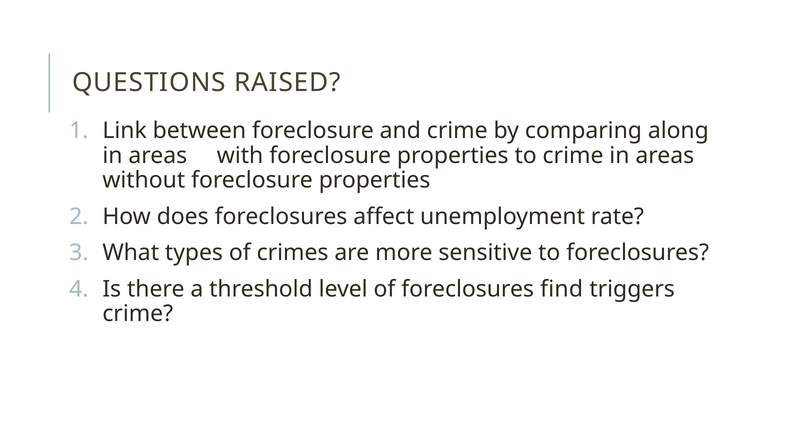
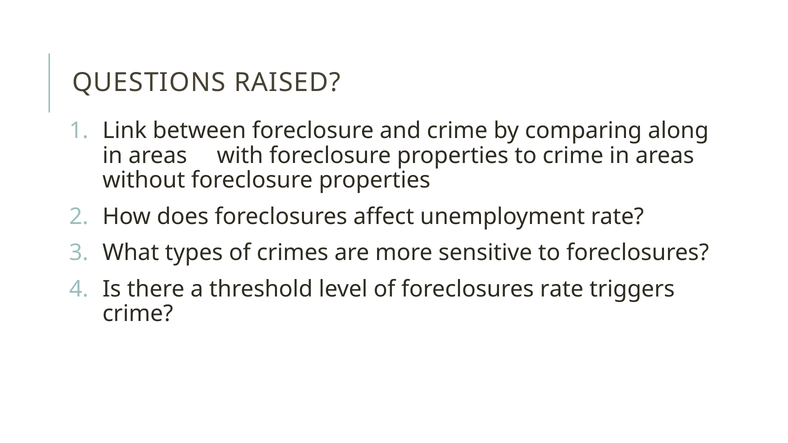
foreclosures find: find -> rate
